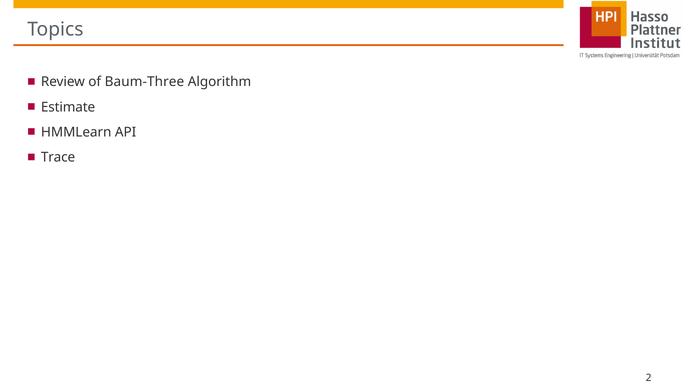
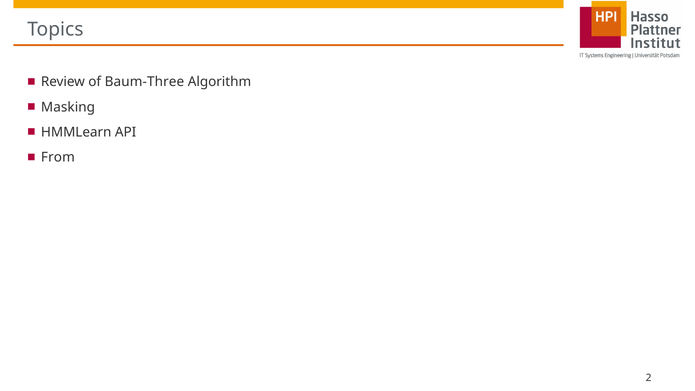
Estimate: Estimate -> Masking
Trace: Trace -> From
